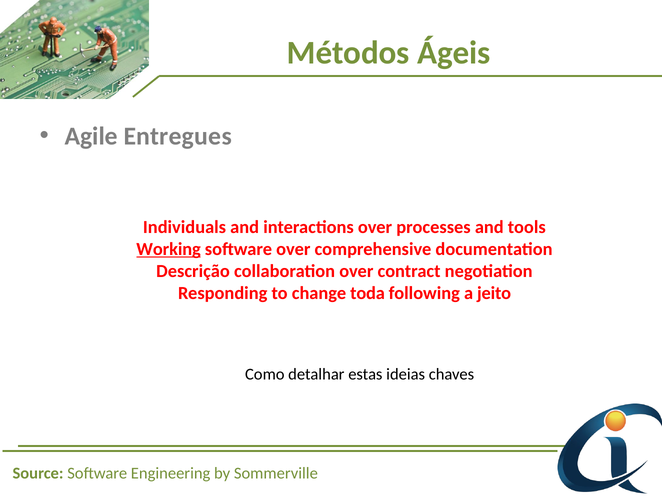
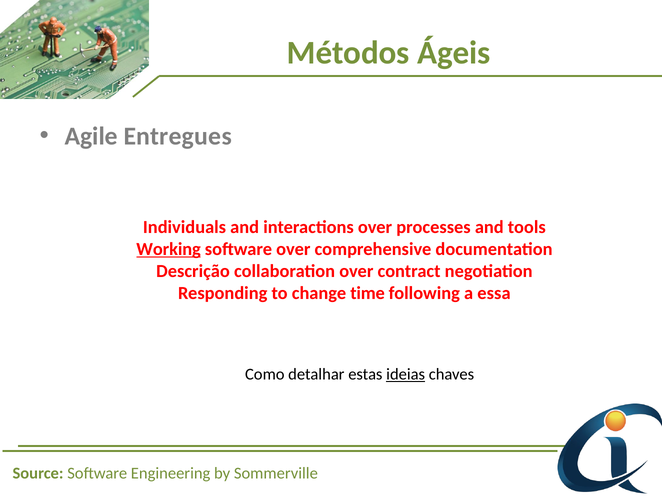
toda: toda -> time
jeito: jeito -> essa
ideias underline: none -> present
